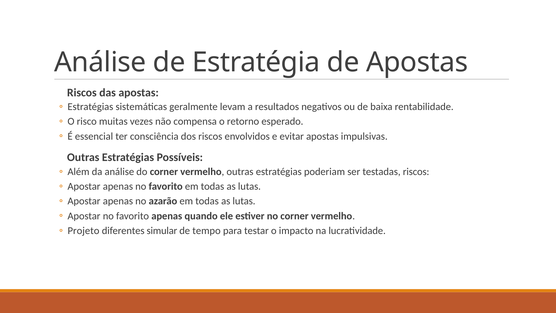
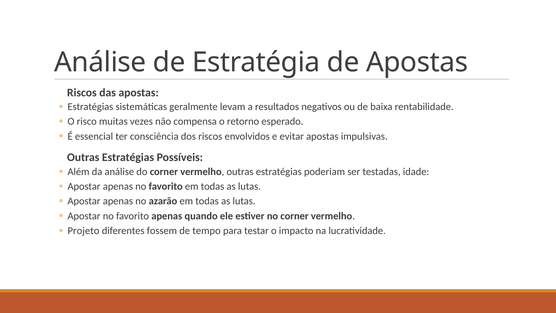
testadas riscos: riscos -> idade
simular: simular -> fossem
